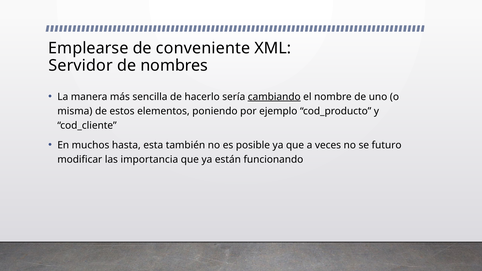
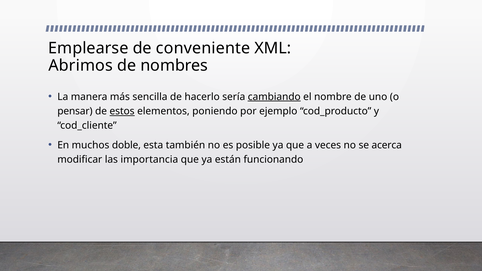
Servidor: Servidor -> Abrimos
misma: misma -> pensar
estos underline: none -> present
hasta: hasta -> doble
futuro: futuro -> acerca
